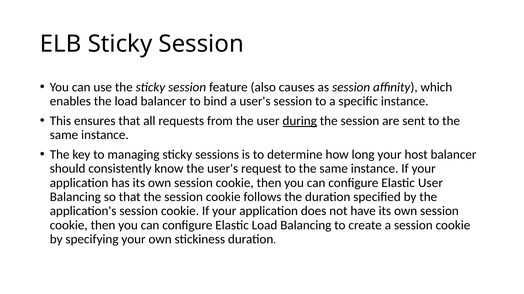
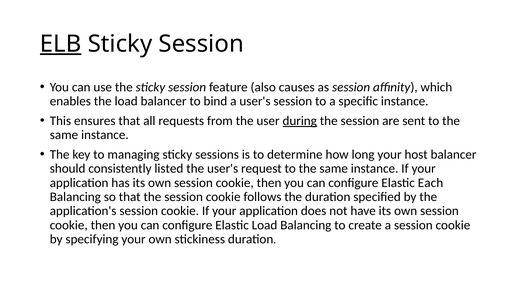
ELB underline: none -> present
know: know -> listed
Elastic User: User -> Each
